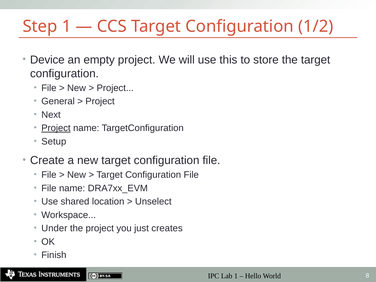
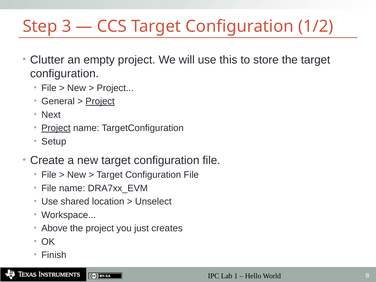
Step 1: 1 -> 3
Device: Device -> Clutter
Project at (100, 101) underline: none -> present
Under: Under -> Above
